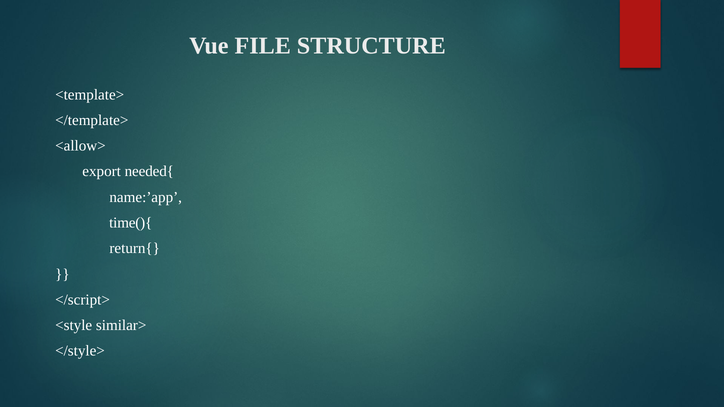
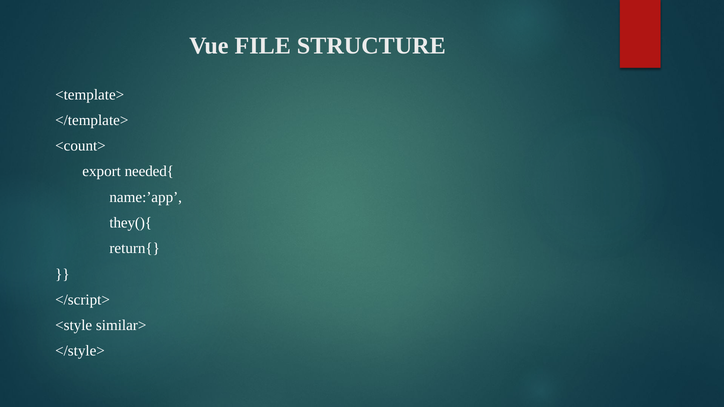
<allow>: <allow> -> <count>
time(){: time(){ -> they(){
